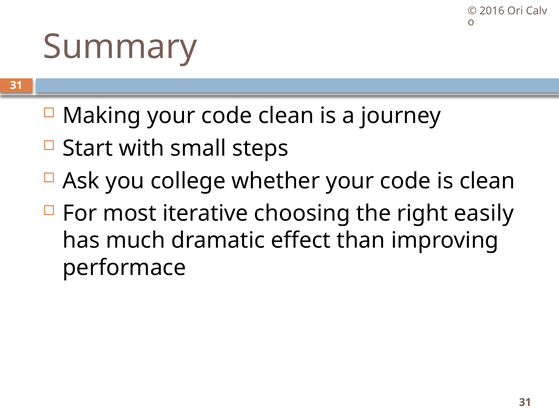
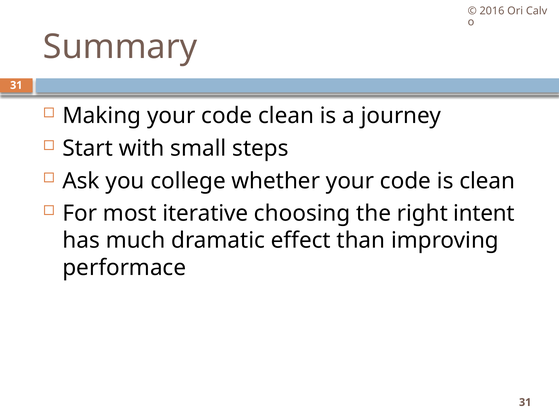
easily: easily -> intent
